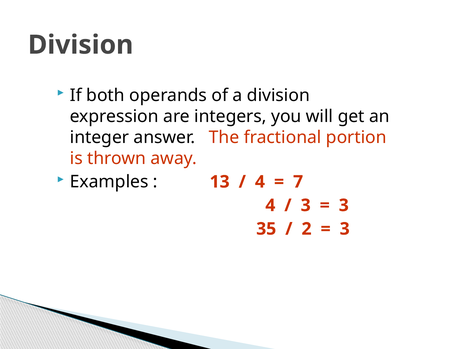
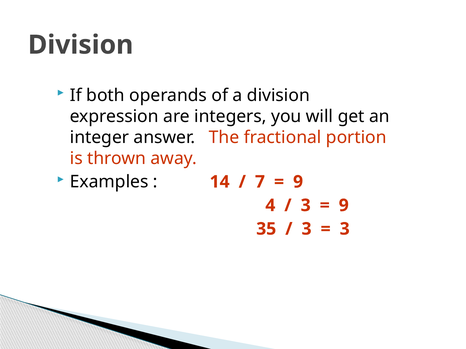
13: 13 -> 14
4 at (260, 182): 4 -> 7
7 at (298, 182): 7 -> 9
3 at (344, 206): 3 -> 9
2 at (307, 229): 2 -> 3
